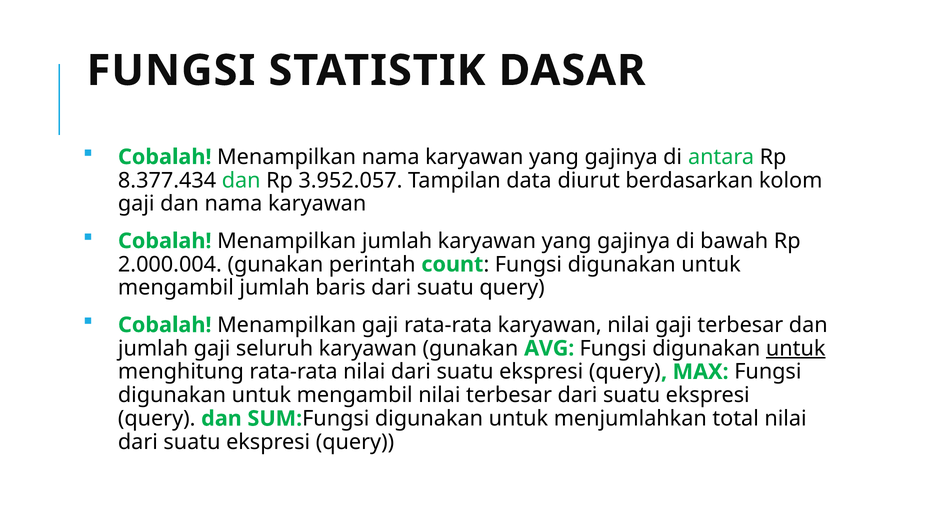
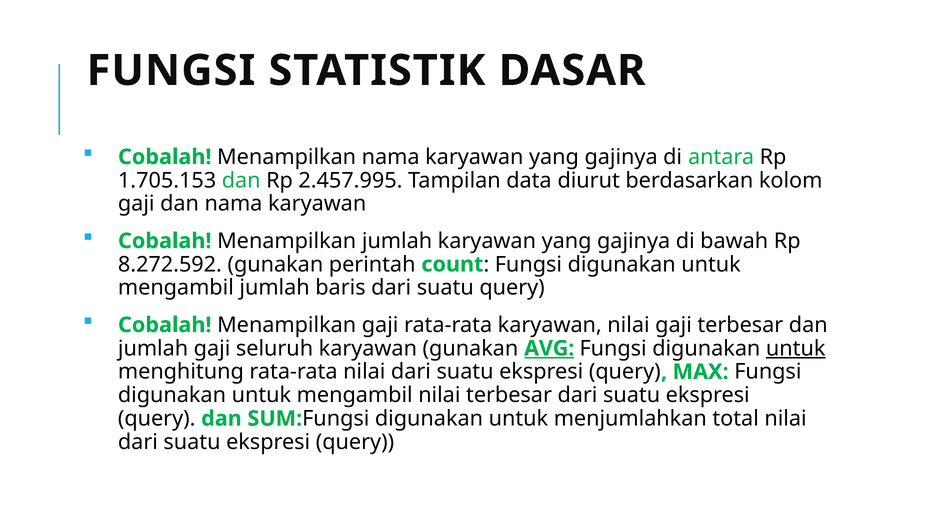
8.377.434: 8.377.434 -> 1.705.153
3.952.057: 3.952.057 -> 2.457.995
2.000.004: 2.000.004 -> 8.272.592
AVG underline: none -> present
